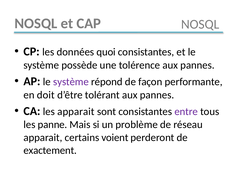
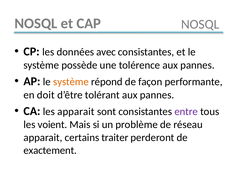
quoi: quoi -> avec
système at (71, 82) colour: purple -> orange
panne: panne -> voient
voient: voient -> traiter
